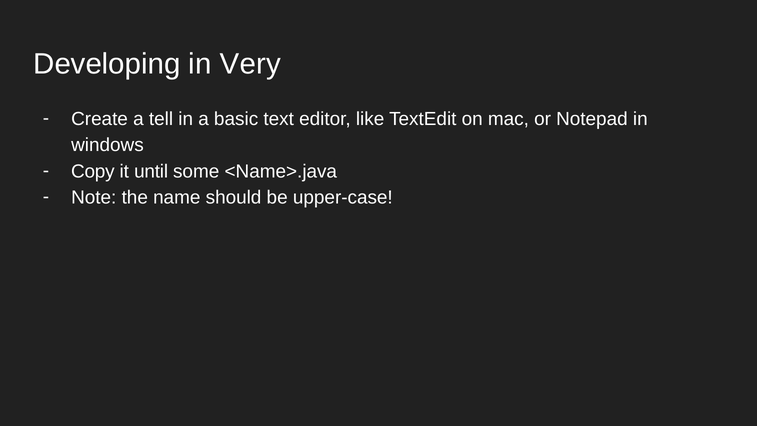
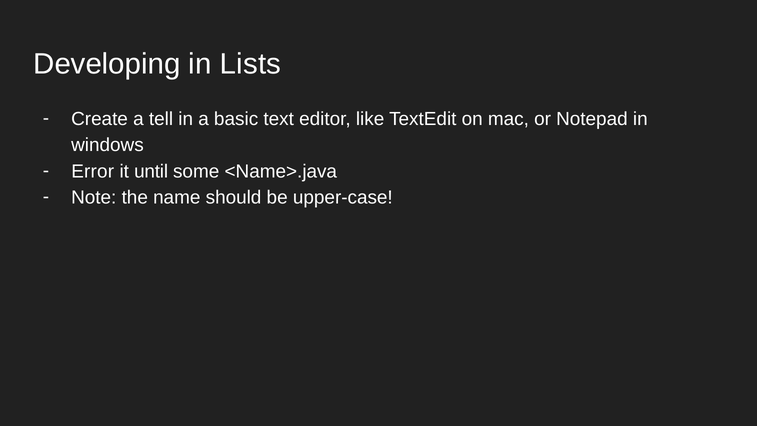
Very: Very -> Lists
Copy: Copy -> Error
